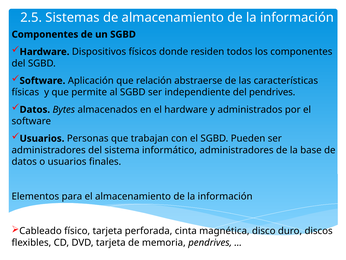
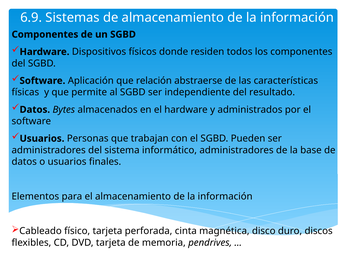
2.5: 2.5 -> 6.9
del pendrives: pendrives -> resultado
